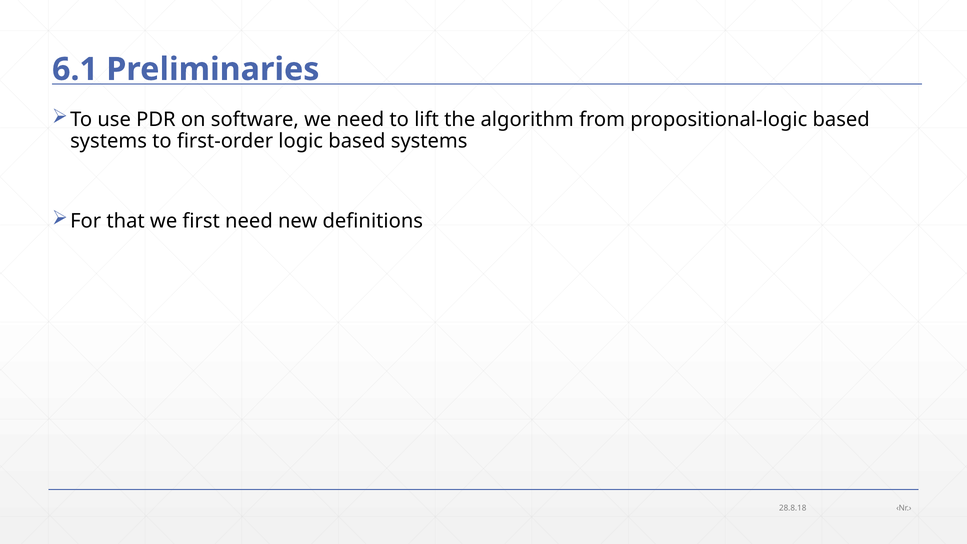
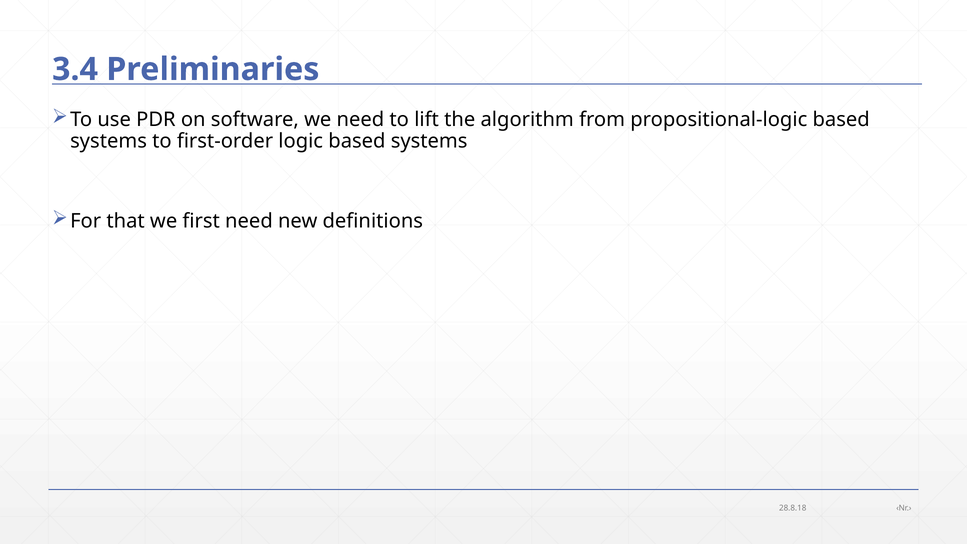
6.1: 6.1 -> 3.4
